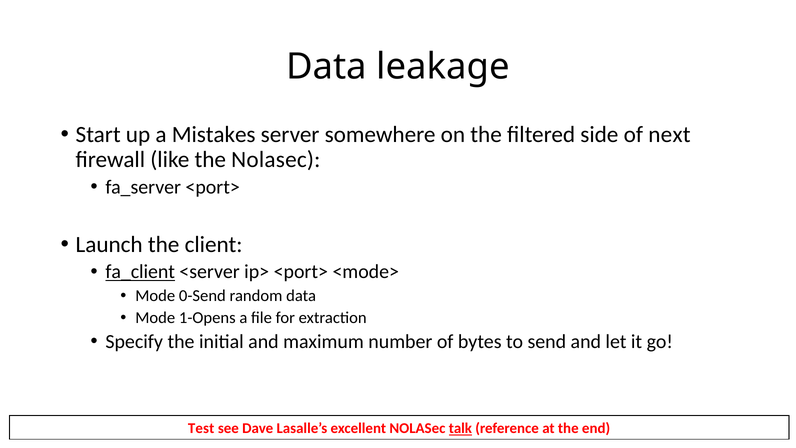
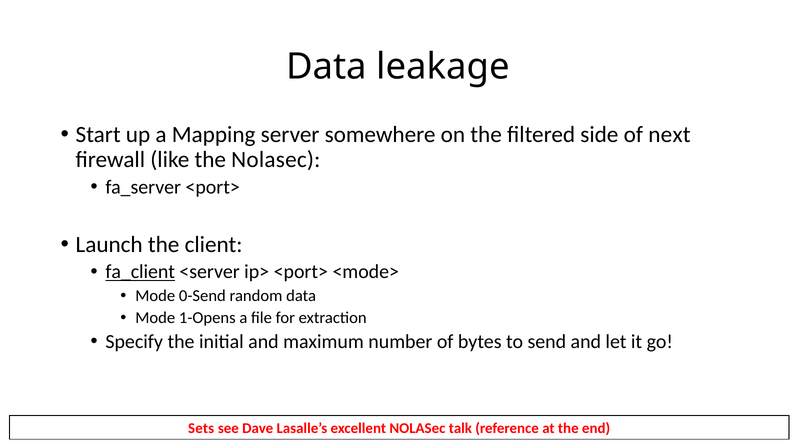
Mistakes: Mistakes -> Mapping
Test: Test -> Sets
talk underline: present -> none
